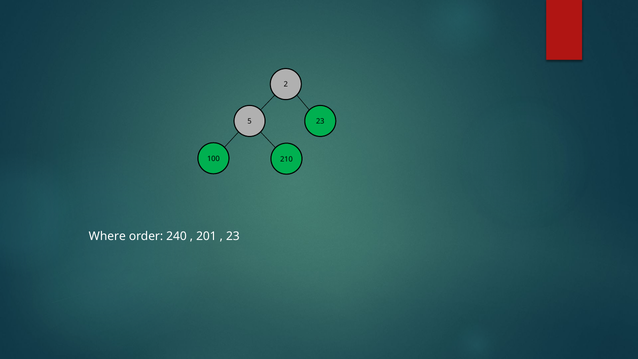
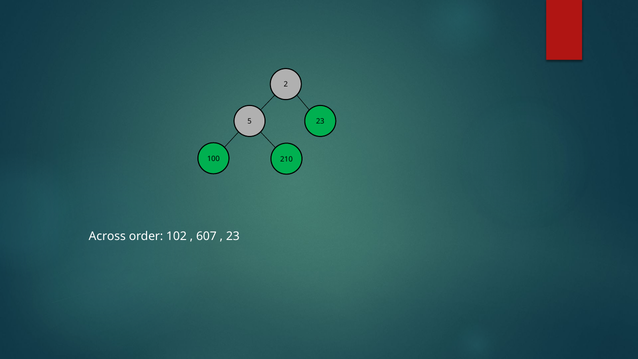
Where: Where -> Across
240: 240 -> 102
201: 201 -> 607
